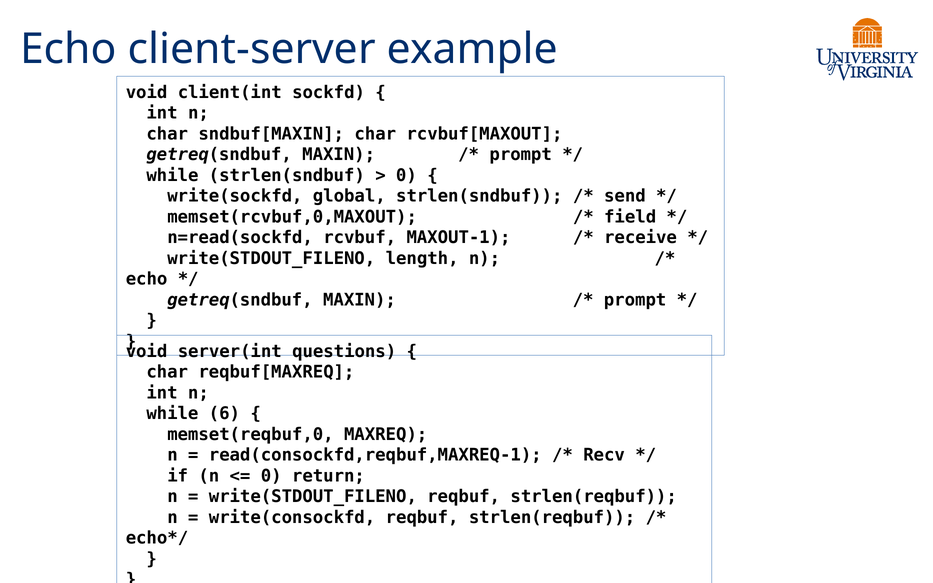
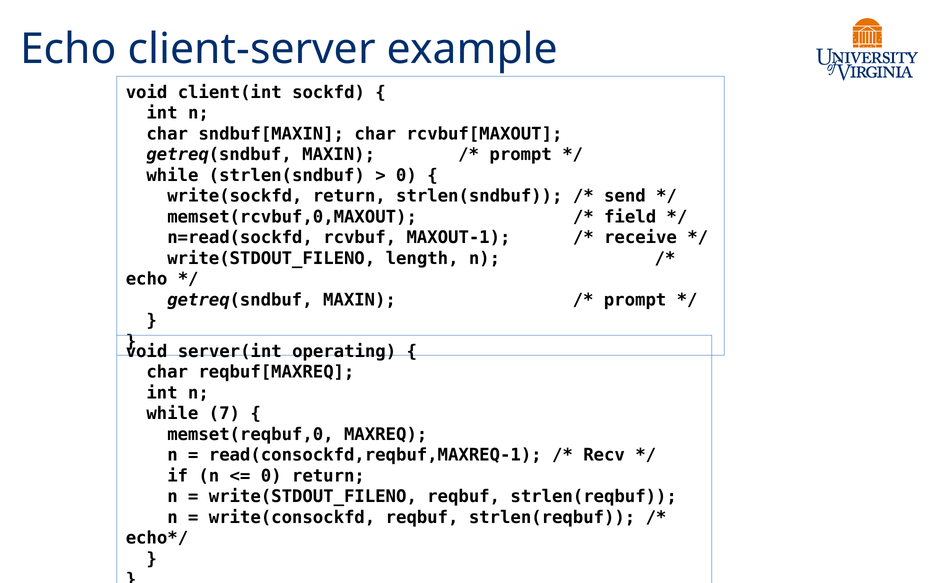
write(sockfd global: global -> return
questions: questions -> operating
6: 6 -> 7
